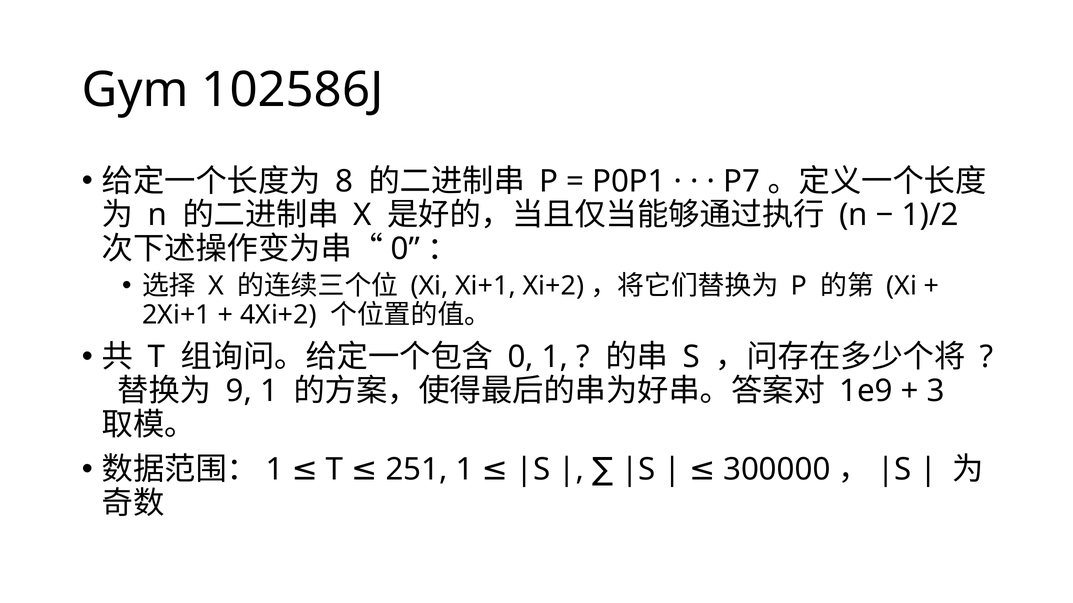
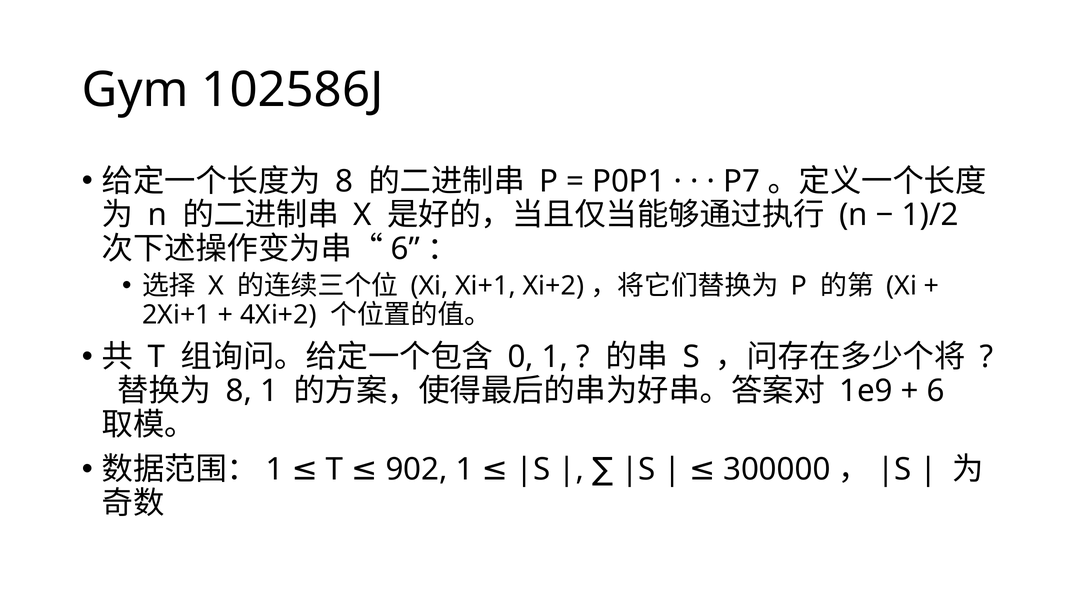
0 at (405, 249): 0 -> 6
9 at (239, 391): 9 -> 8
3 at (936, 391): 3 -> 6
251: 251 -> 902
